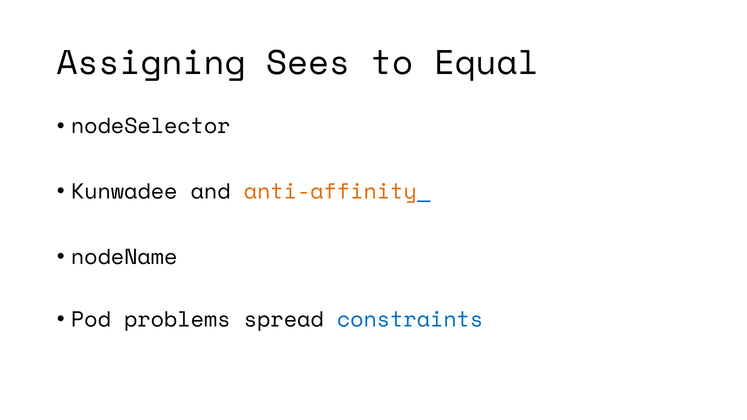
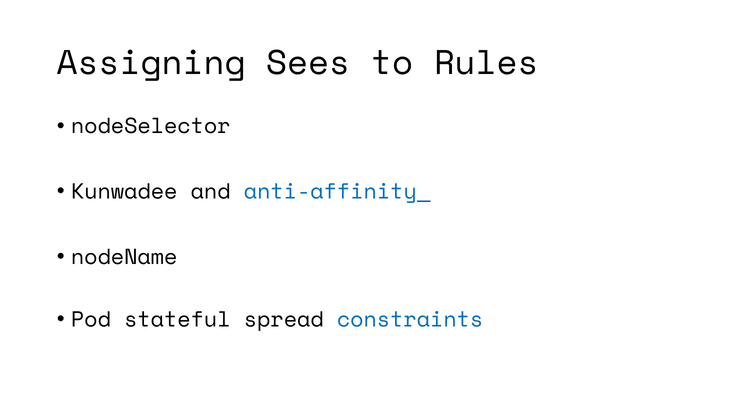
Equal: Equal -> Rules
anti-affinity colour: orange -> blue
problems: problems -> stateful
